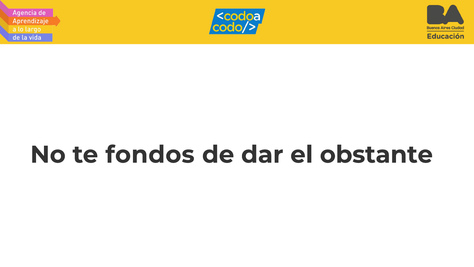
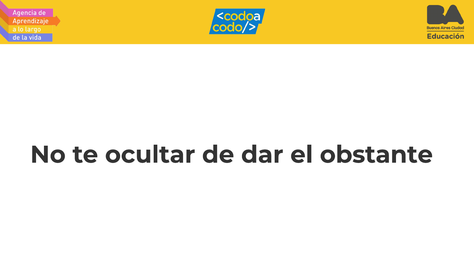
fondos: fondos -> ocultar
